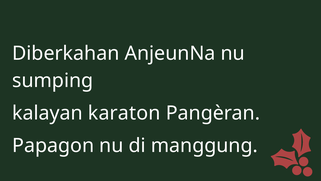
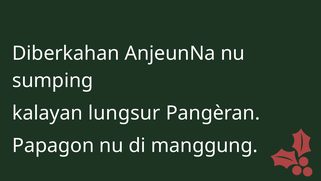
karaton: karaton -> lungsur
